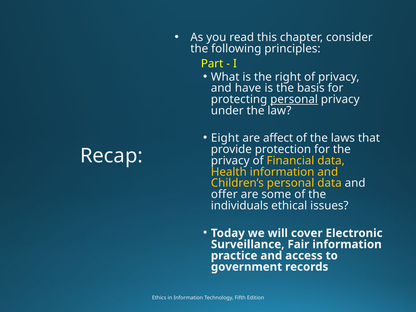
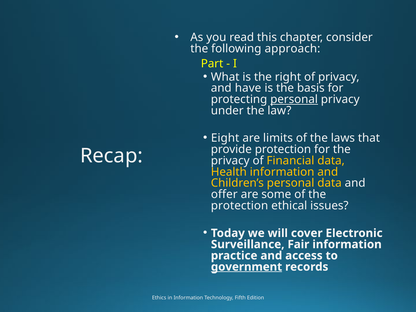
principles: principles -> approach
affect: affect -> limits
individuals at (240, 206): individuals -> protection
government underline: none -> present
